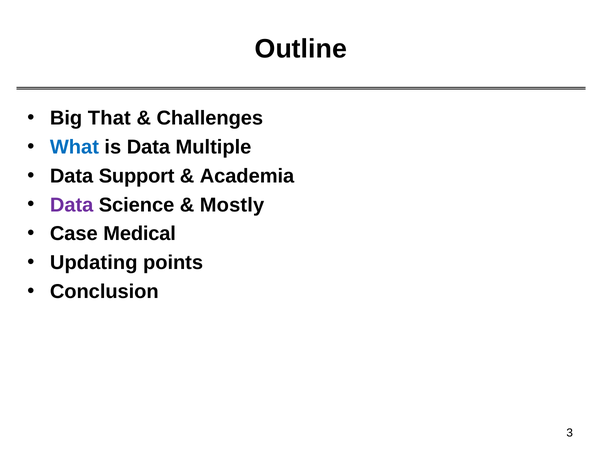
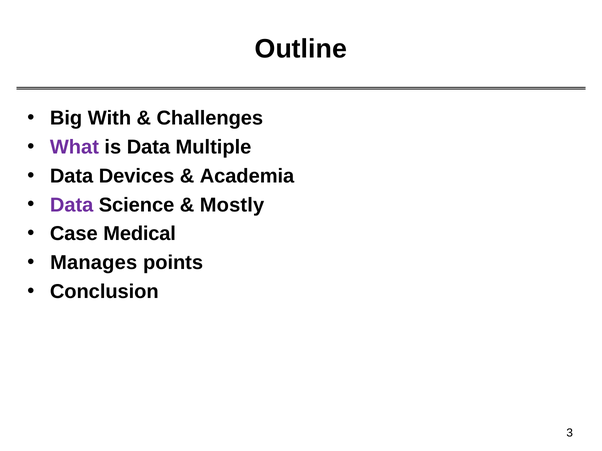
That: That -> With
What colour: blue -> purple
Support: Support -> Devices
Updating: Updating -> Manages
